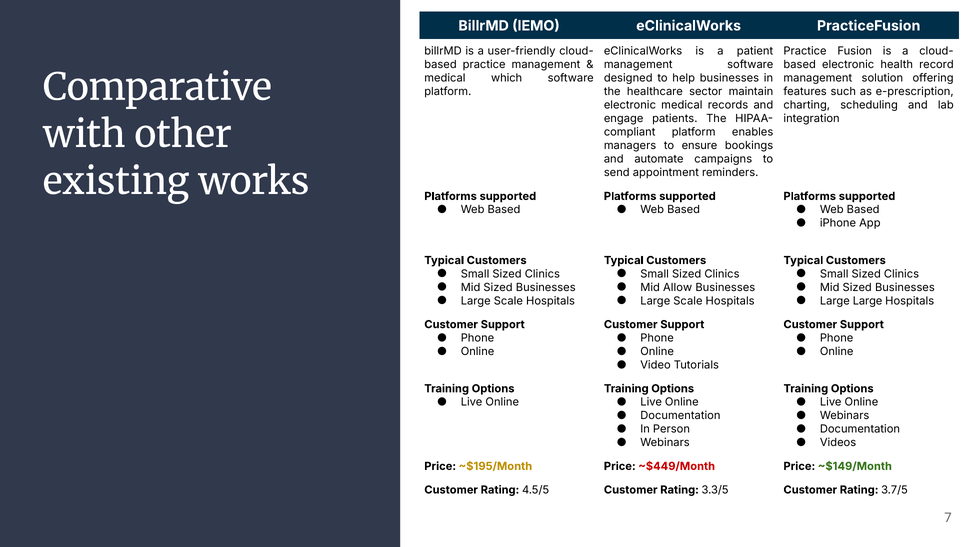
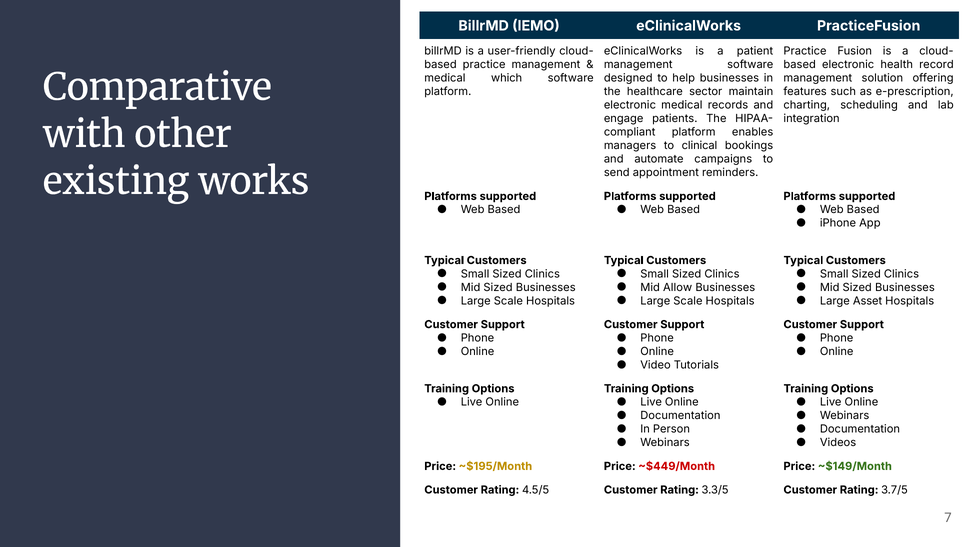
ensure: ensure -> clinical
Large Large: Large -> Asset
